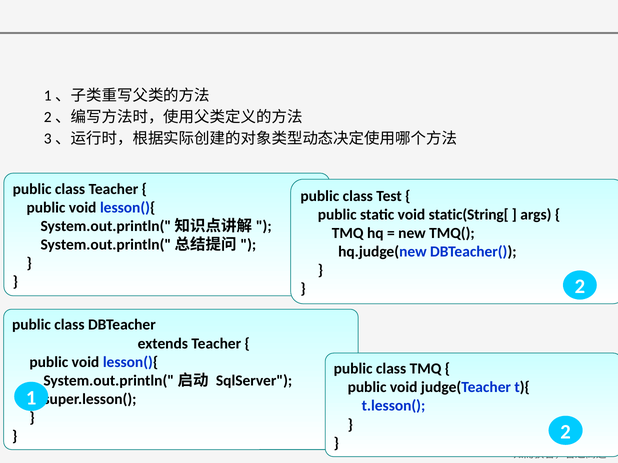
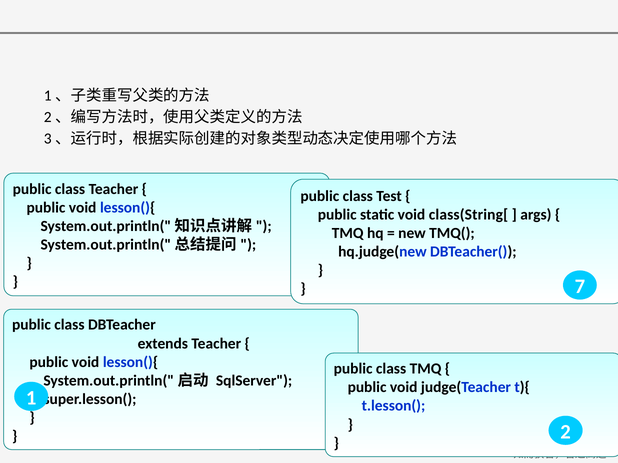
static(String[: static(String[ -> class(String[
2 at (580, 287): 2 -> 7
